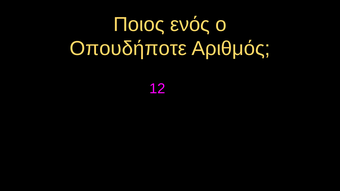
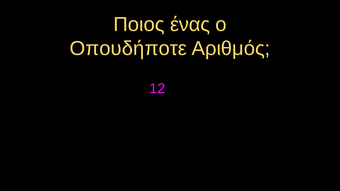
ενός: ενός -> ένας
